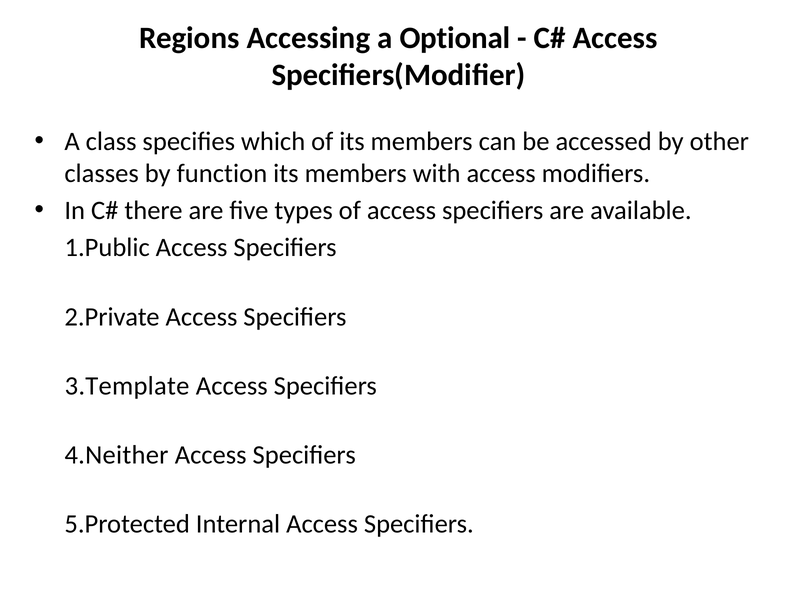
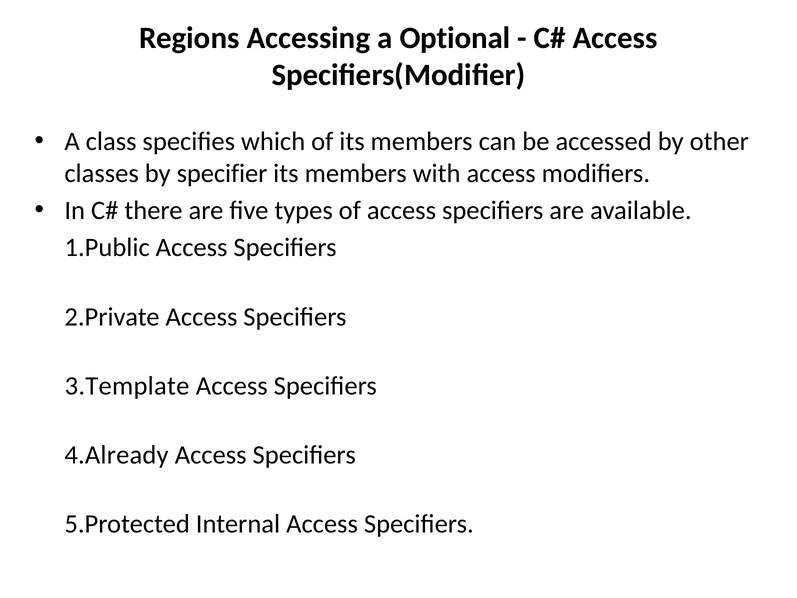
function: function -> specifier
4.Neither: 4.Neither -> 4.Already
